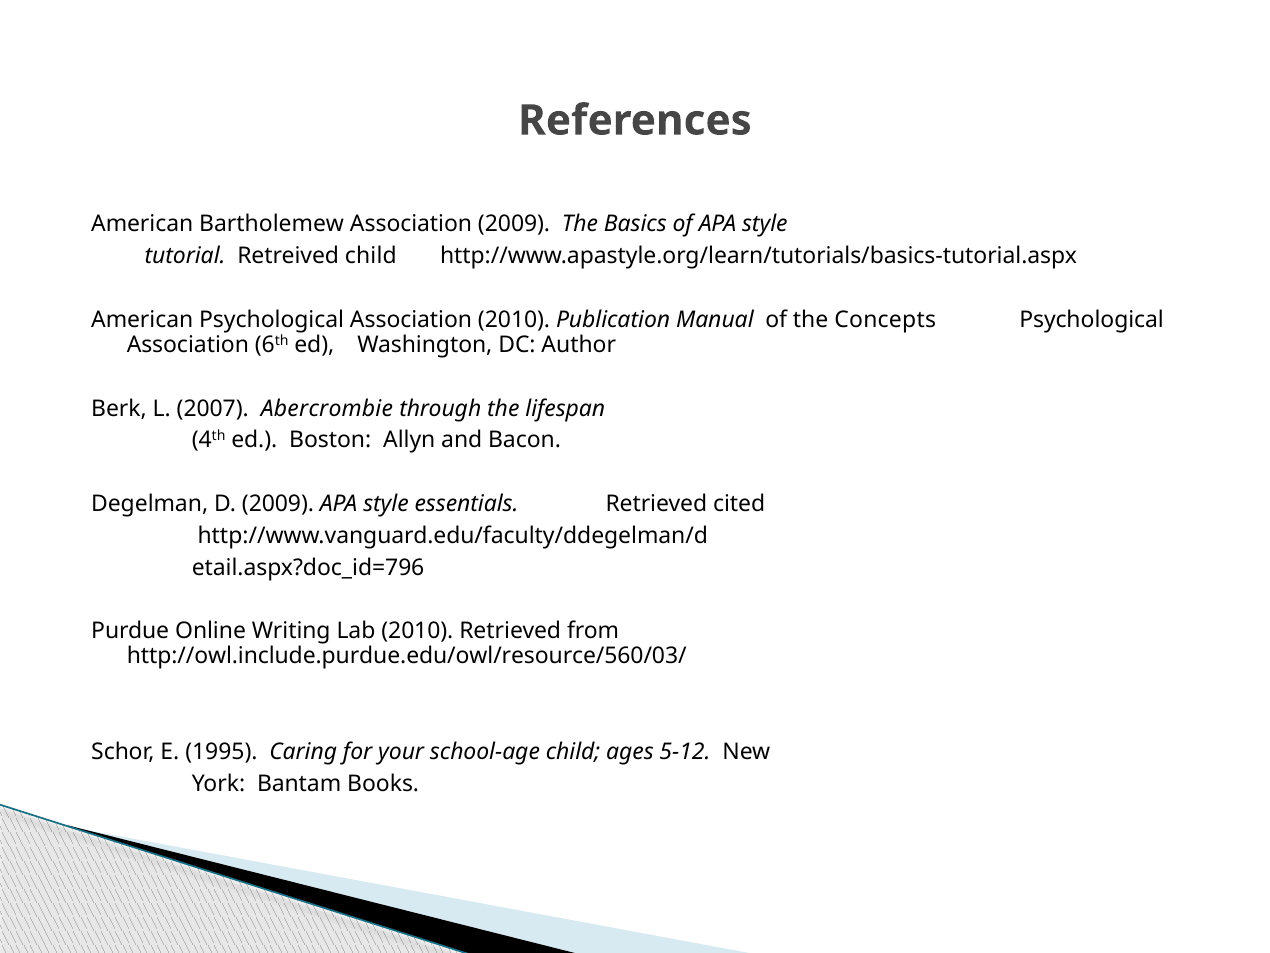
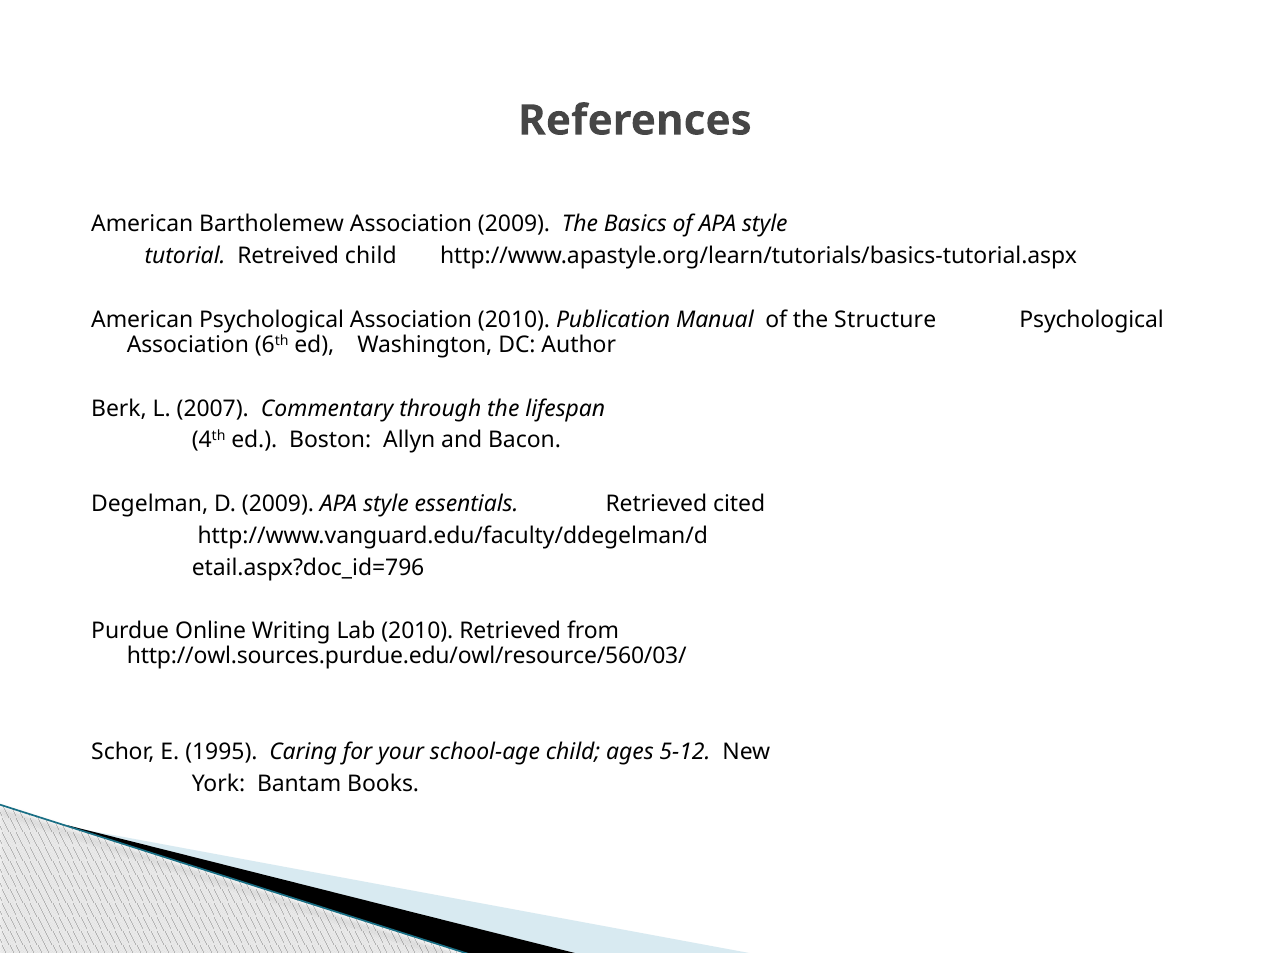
Concepts: Concepts -> Structure
Abercrombie: Abercrombie -> Commentary
http://owl.include.purdue.edu/owl/resource/560/03/: http://owl.include.purdue.edu/owl/resource/560/03/ -> http://owl.sources.purdue.edu/owl/resource/560/03/
